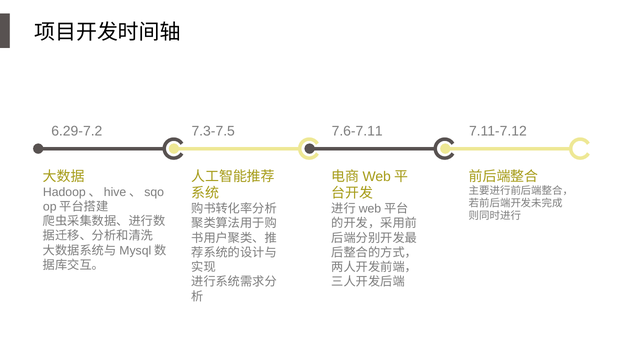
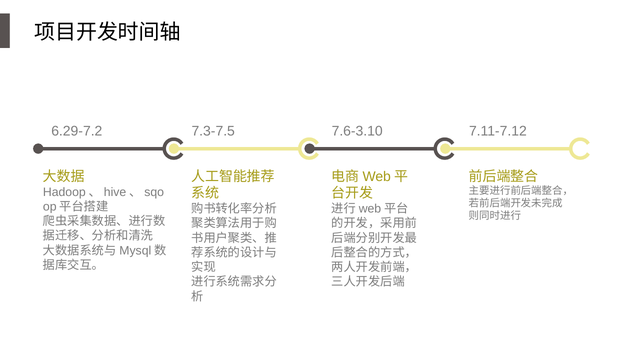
7.6-7.11: 7.6-7.11 -> 7.6-3.10
